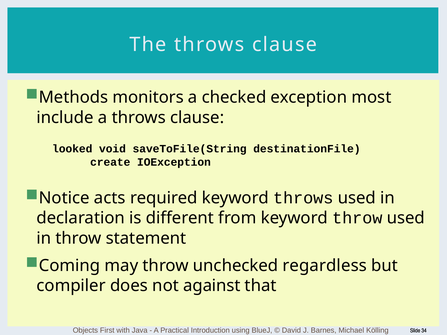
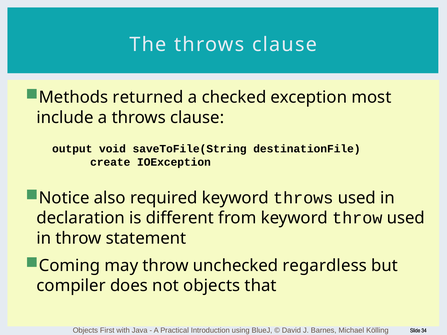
monitors: monitors -> returned
looked: looked -> output
acts: acts -> also
not against: against -> objects
